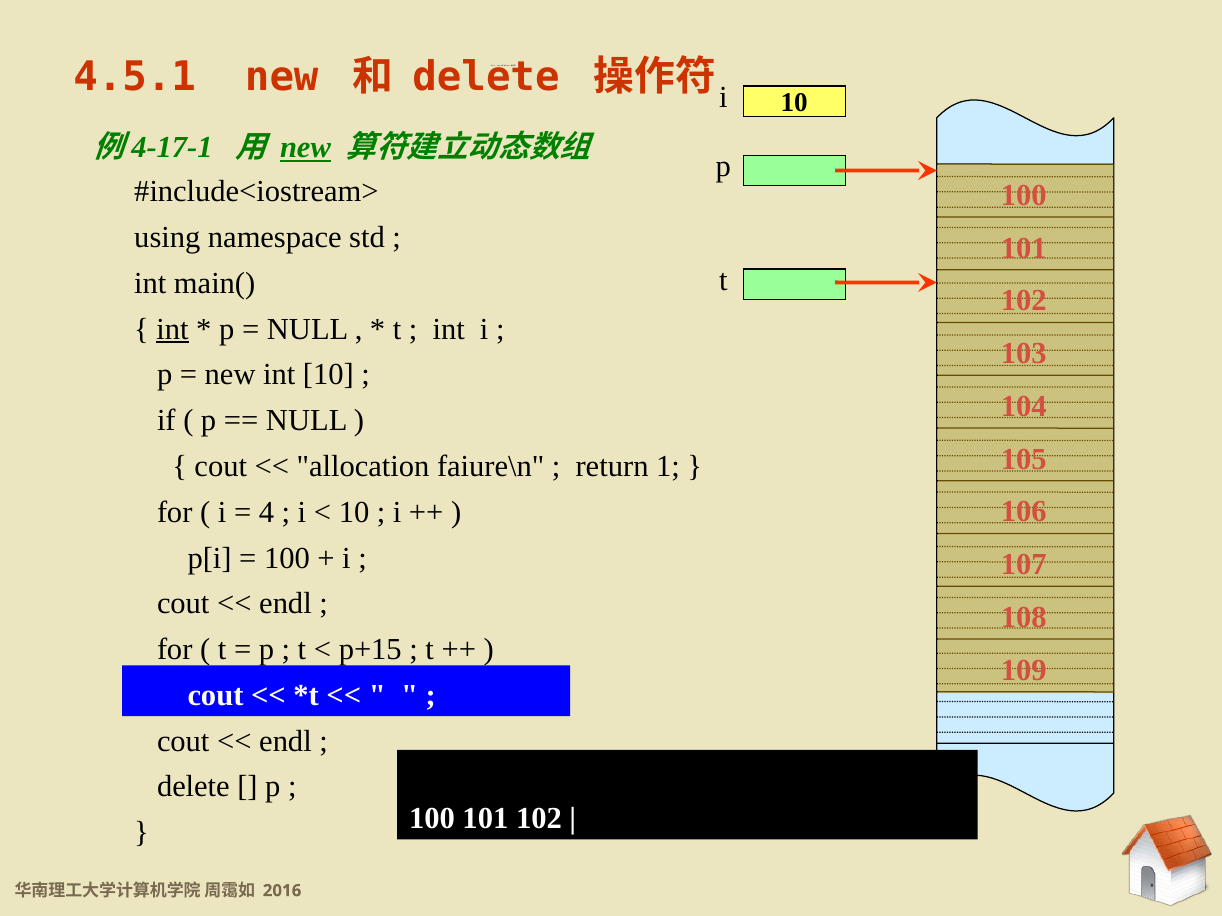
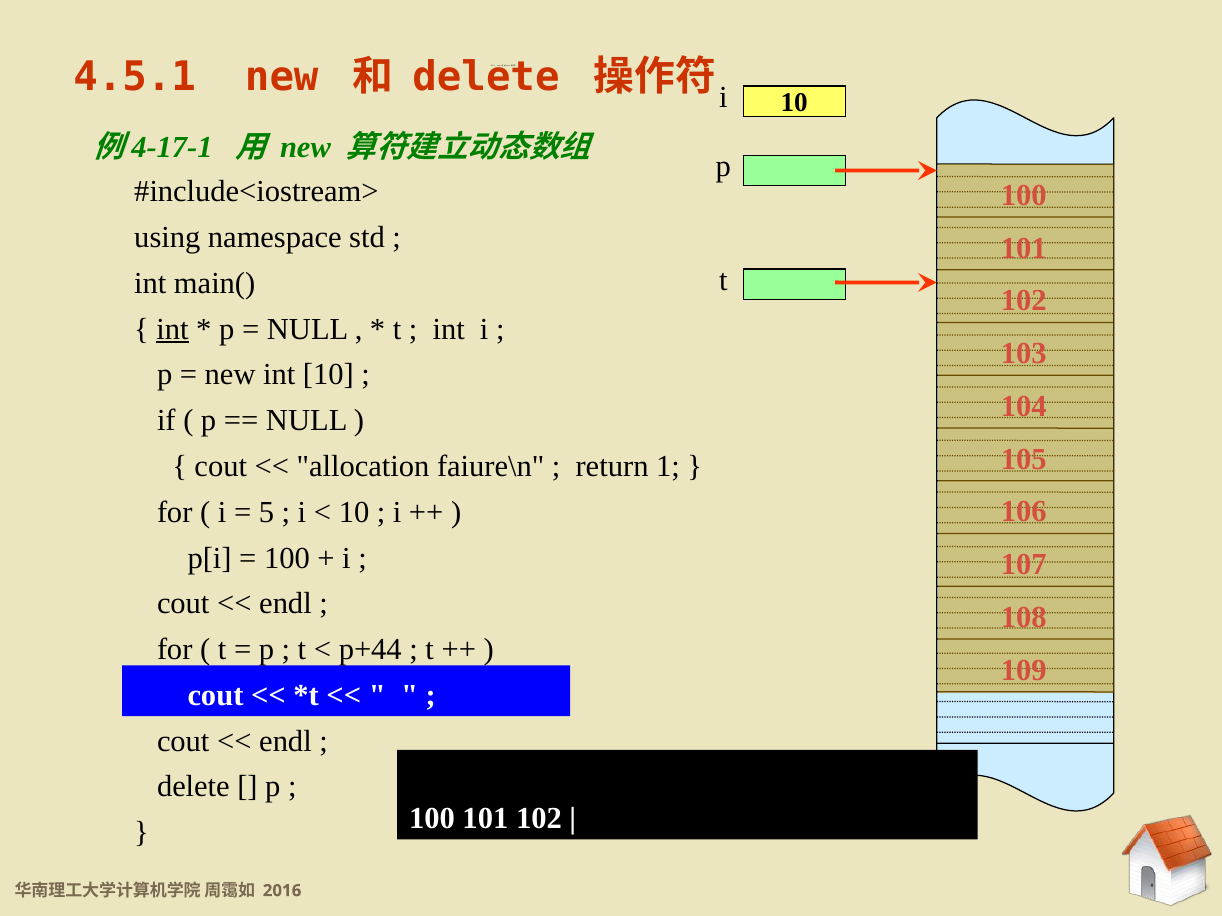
new at (305, 148) underline: present -> none
4: 4 -> 5
p+15: p+15 -> p+44
